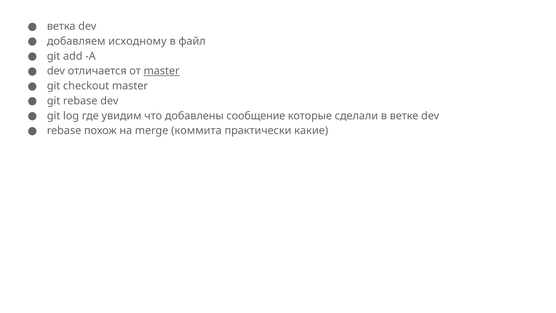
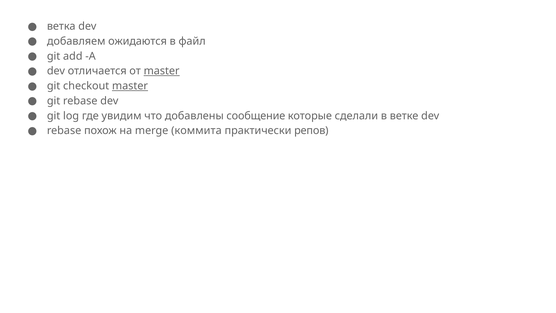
исходному: исходному -> ожидаются
master at (130, 86) underline: none -> present
какие: какие -> репов
